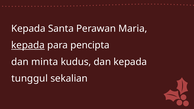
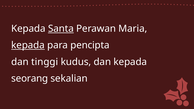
Santa underline: none -> present
minta: minta -> tinggi
tunggul: tunggul -> seorang
